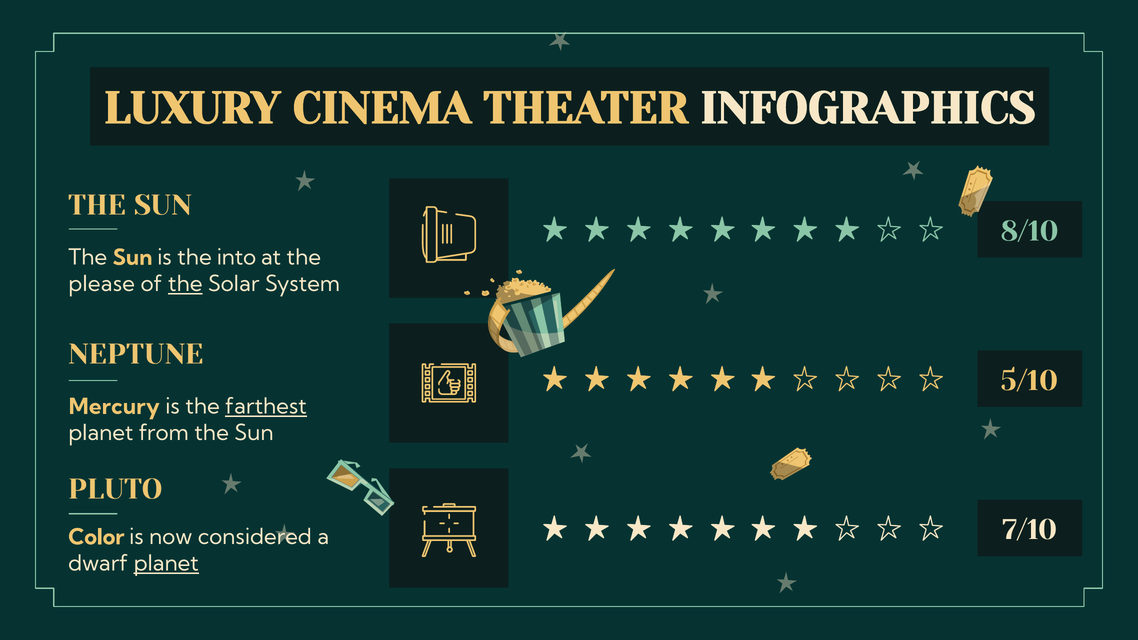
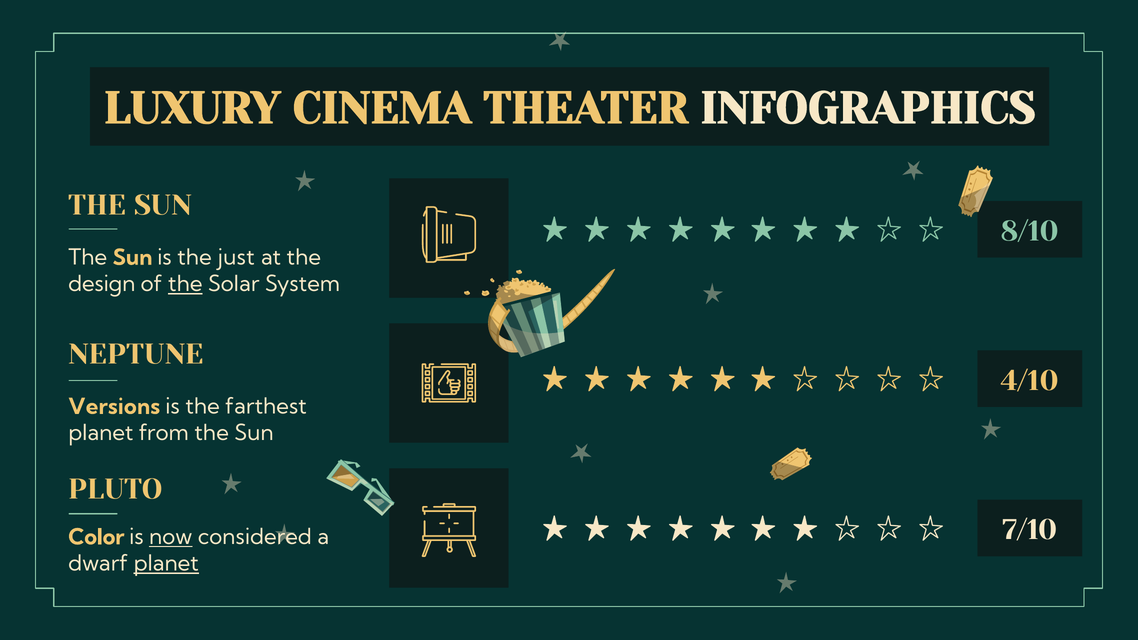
into: into -> just
please: please -> design
5/10: 5/10 -> 4/10
Mercury: Mercury -> Versions
farthest underline: present -> none
now underline: none -> present
